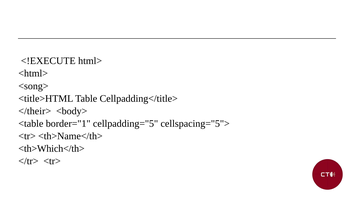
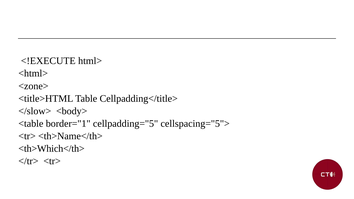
<song>: <song> -> <zone>
</their>: </their> -> </slow>
